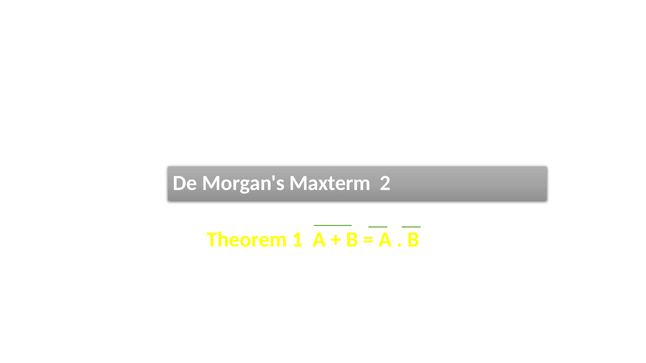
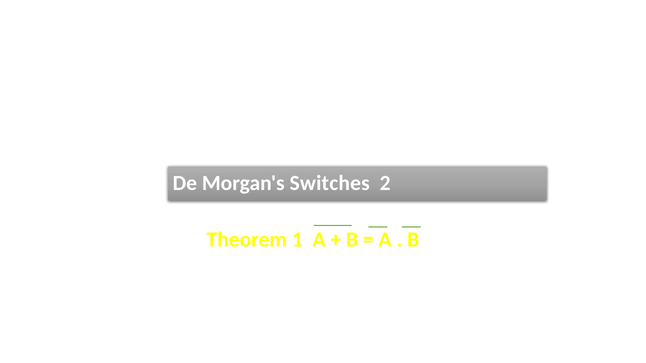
Maxterm: Maxterm -> Switches
